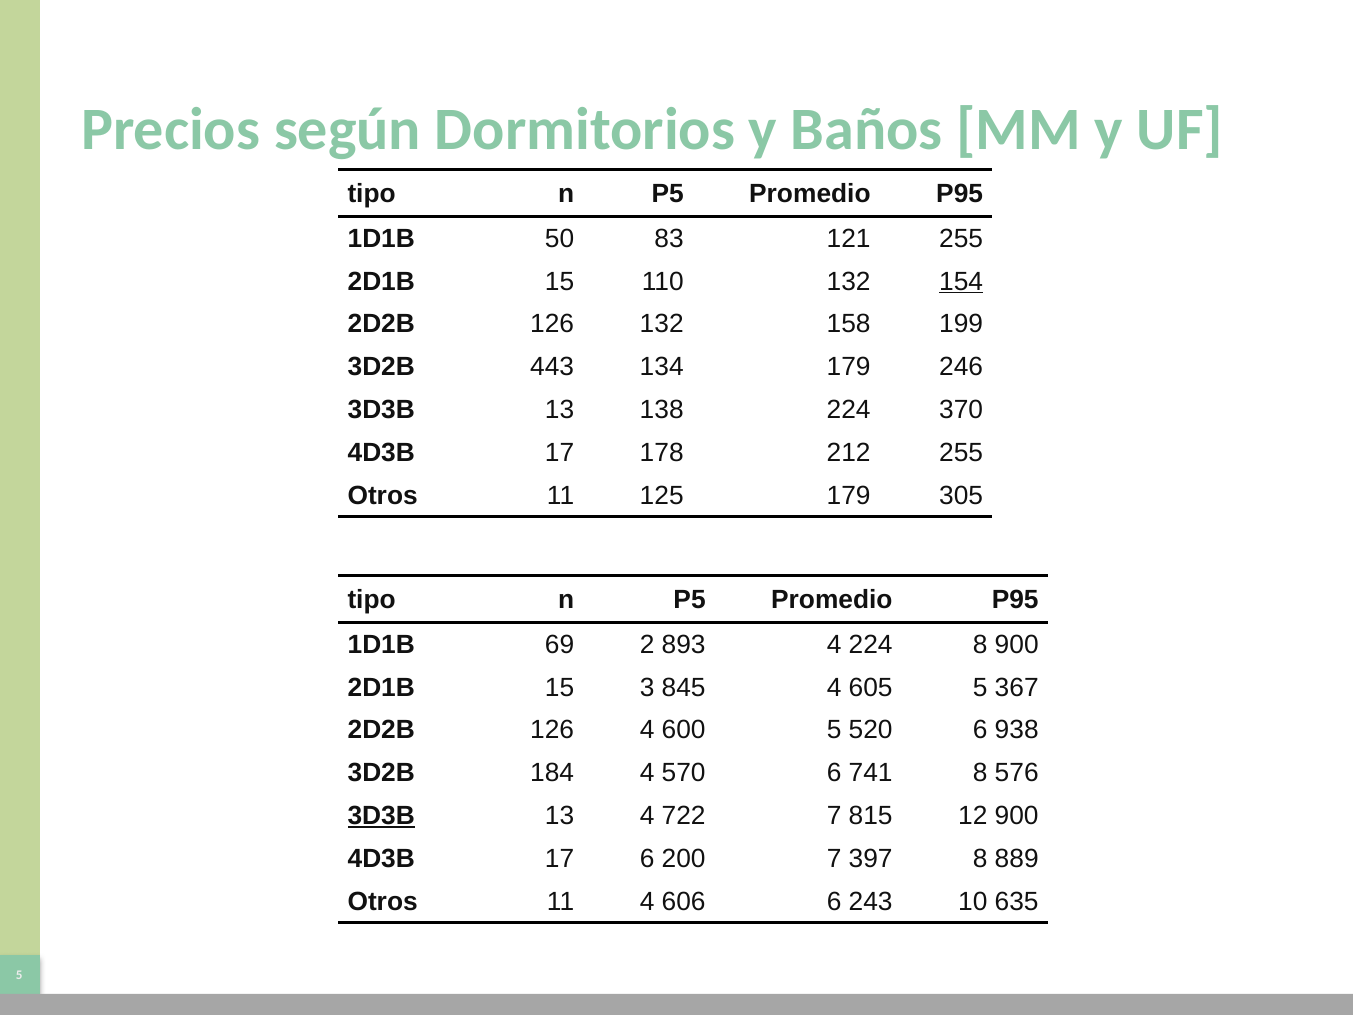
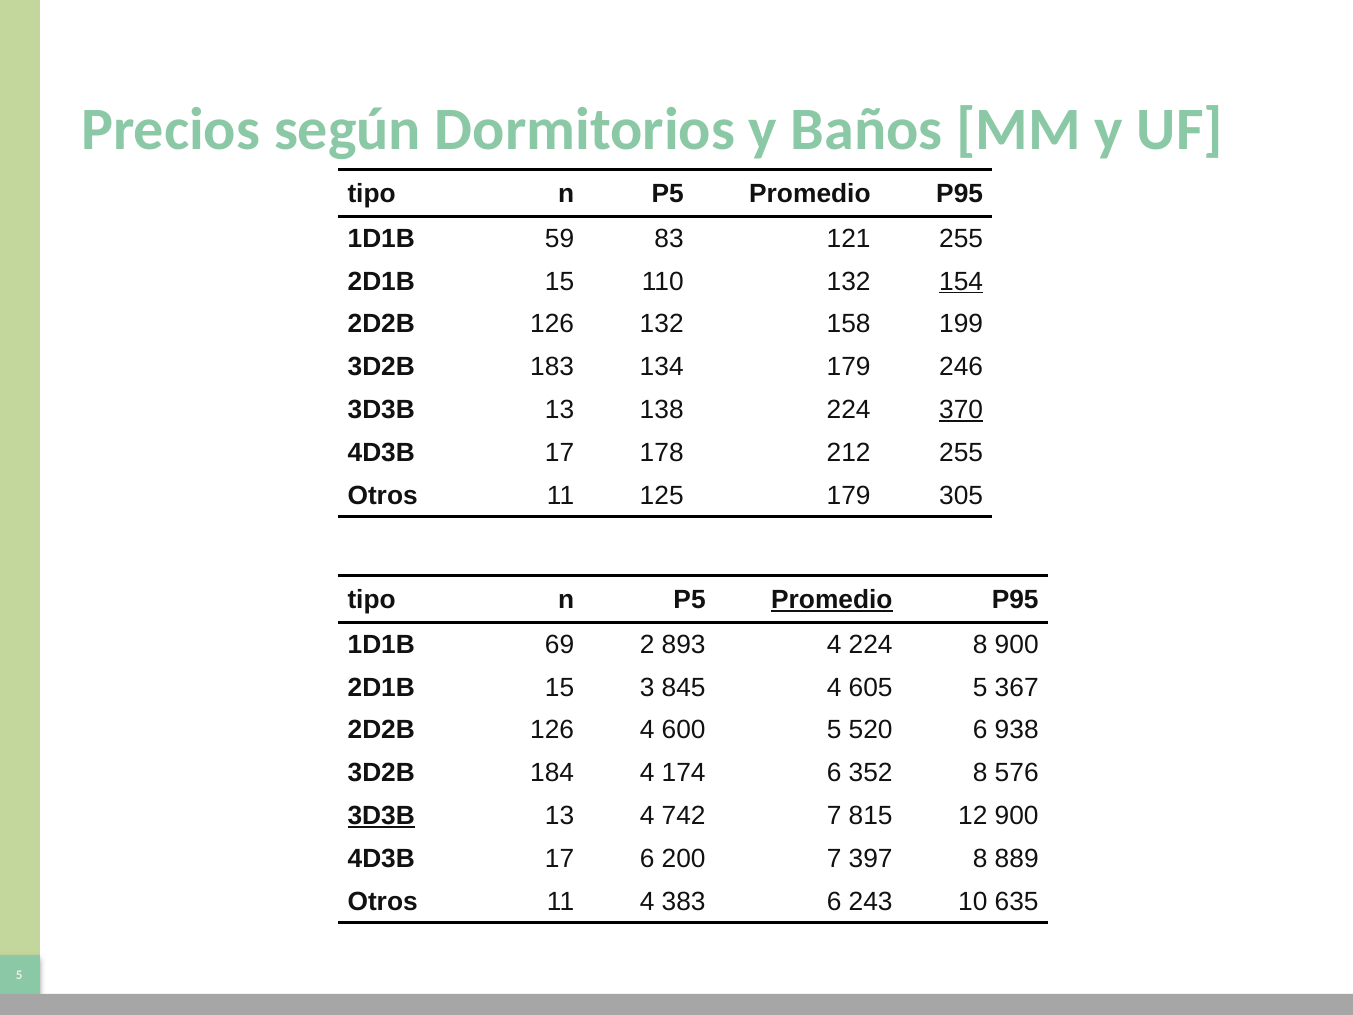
50: 50 -> 59
443: 443 -> 183
370 underline: none -> present
Promedio at (832, 599) underline: none -> present
570: 570 -> 174
741: 741 -> 352
722: 722 -> 742
606: 606 -> 383
